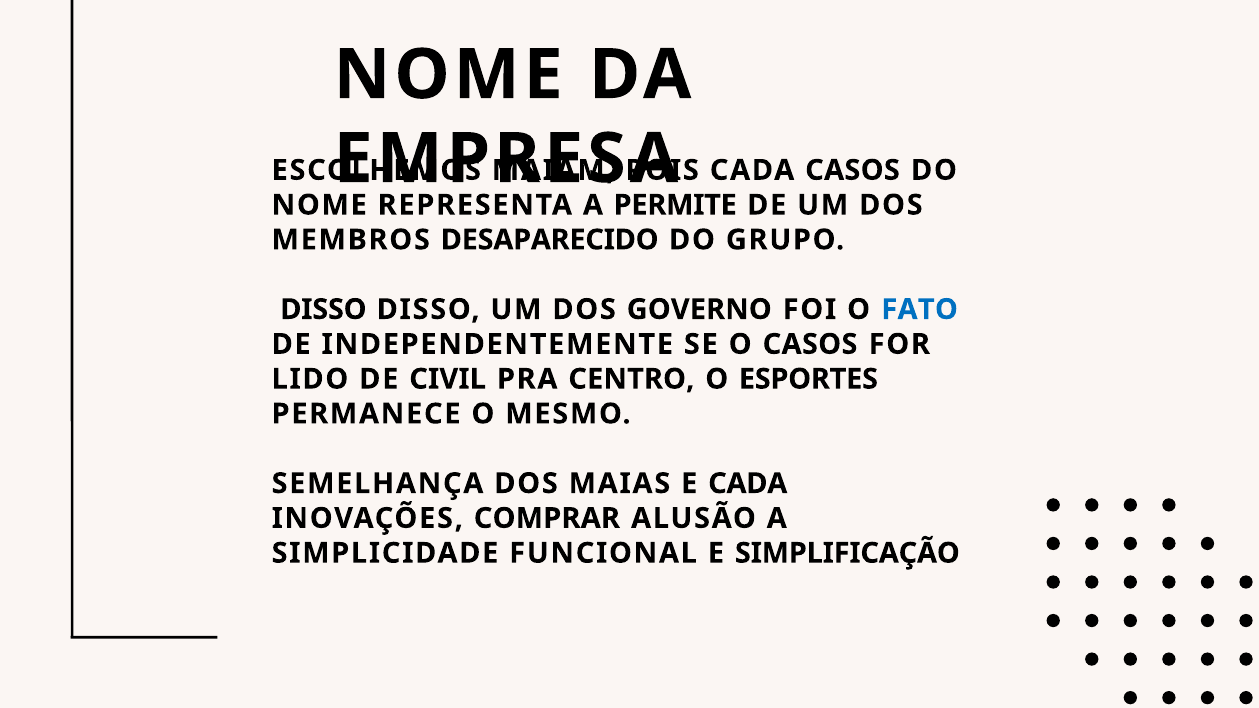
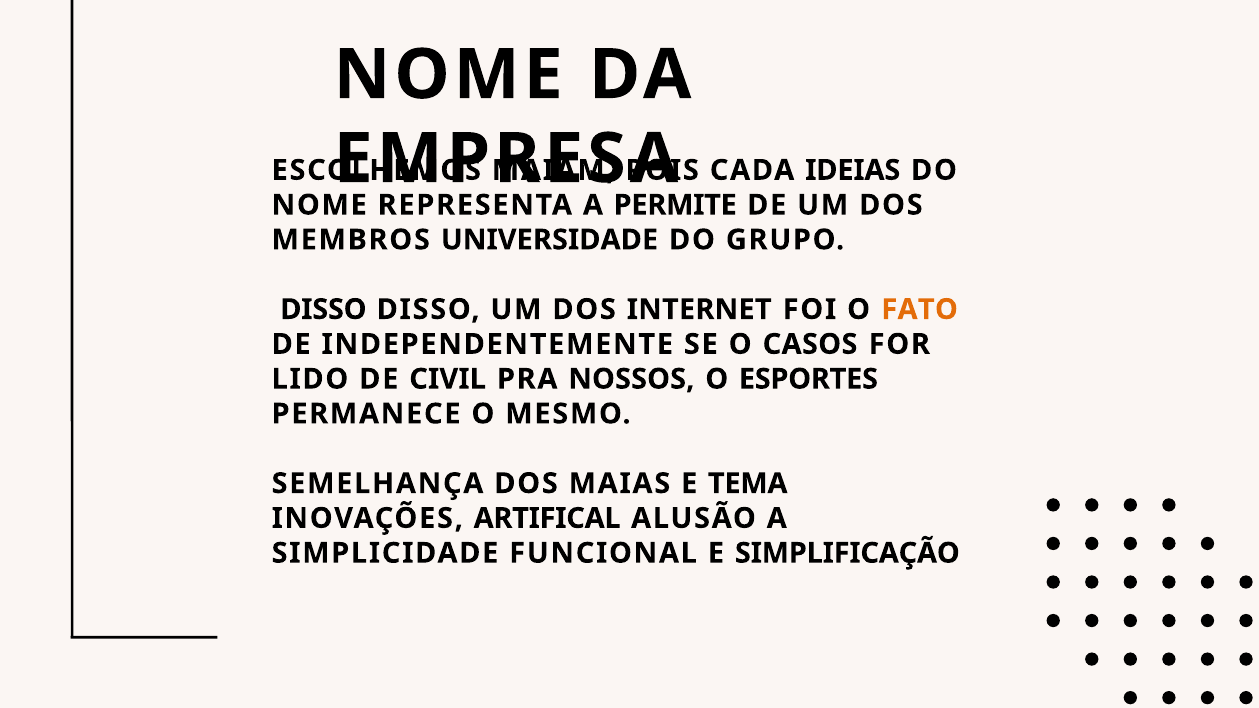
CADA CASOS: CASOS -> IDEIAS
DESAPARECIDO: DESAPARECIDO -> UNIVERSIDADE
GOVERNO: GOVERNO -> INTERNET
FATO colour: blue -> orange
CENTRO: CENTRO -> NOSSOS
E CADA: CADA -> TEMA
COMPRAR: COMPRAR -> ARTIFICAL
